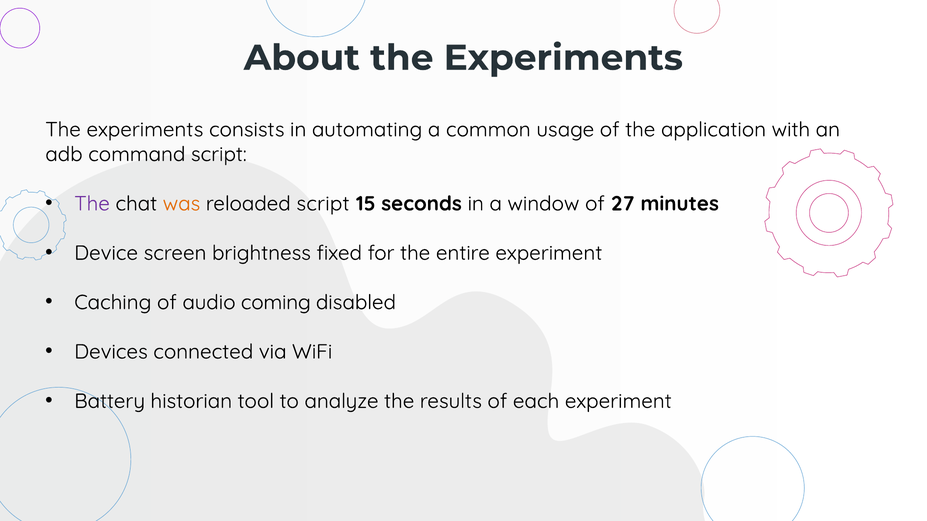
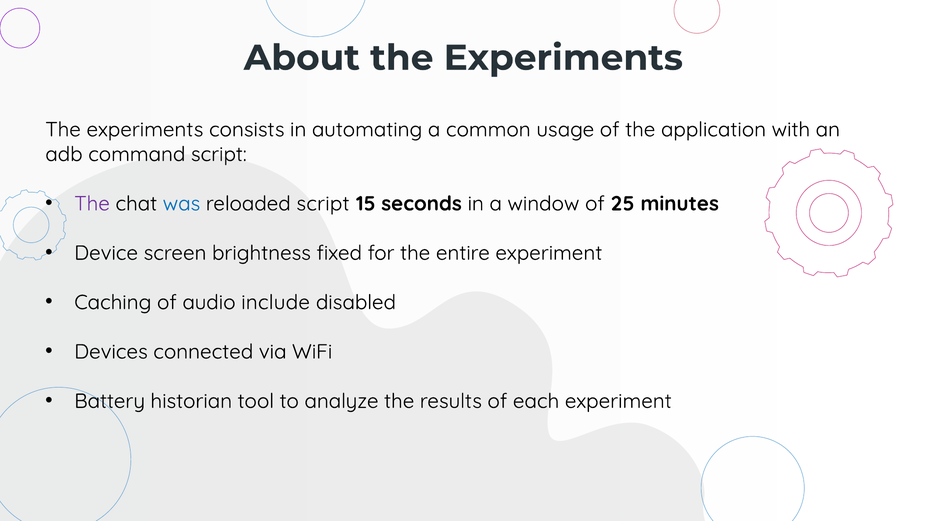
was colour: orange -> blue
27: 27 -> 25
coming: coming -> include
